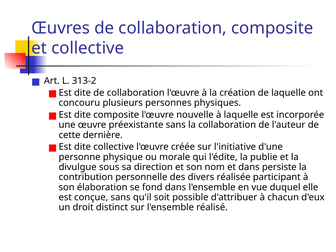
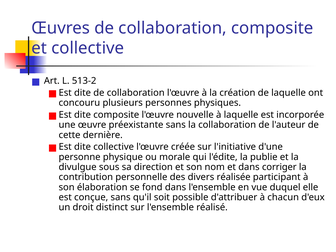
313-2: 313-2 -> 513-2
persiste: persiste -> corriger
